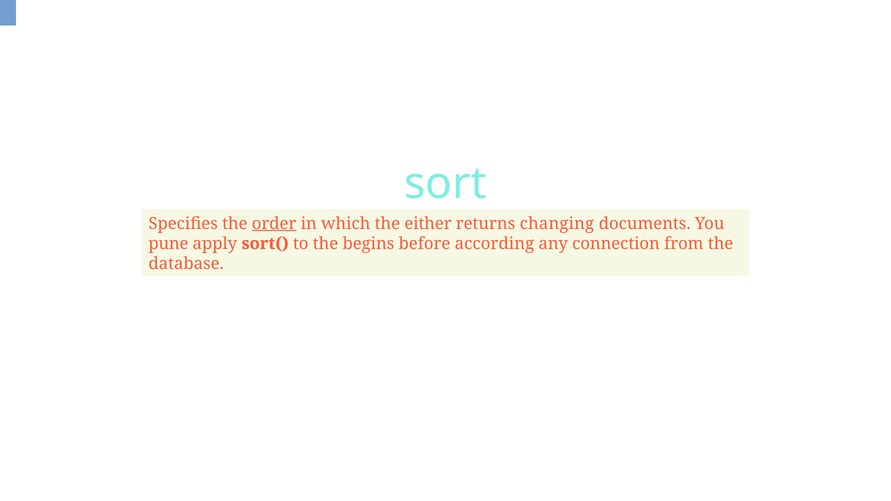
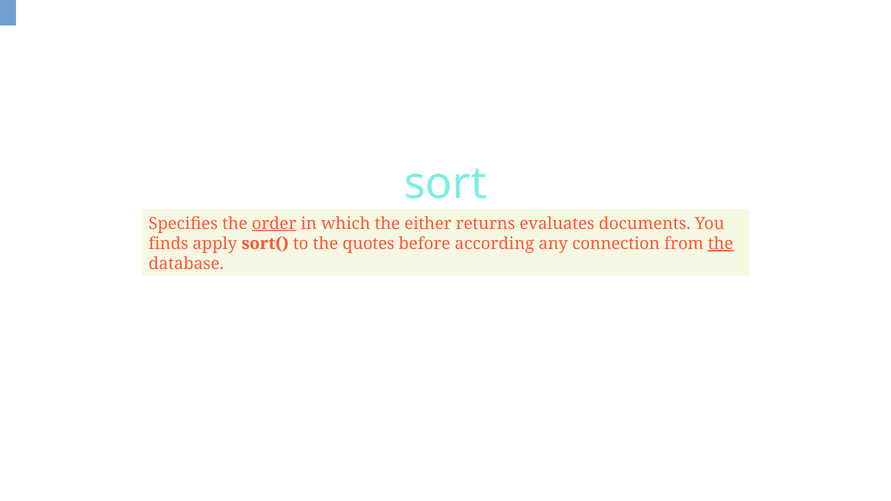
changing: changing -> evaluates
pune: pune -> finds
begins: begins -> quotes
the at (721, 244) underline: none -> present
